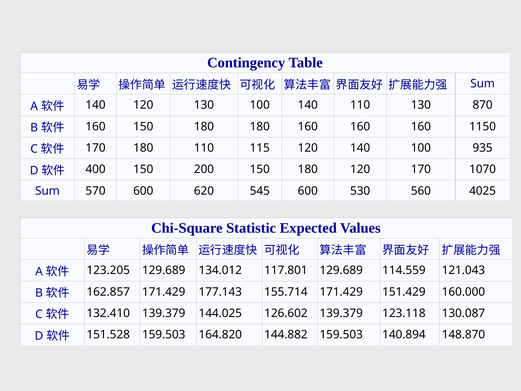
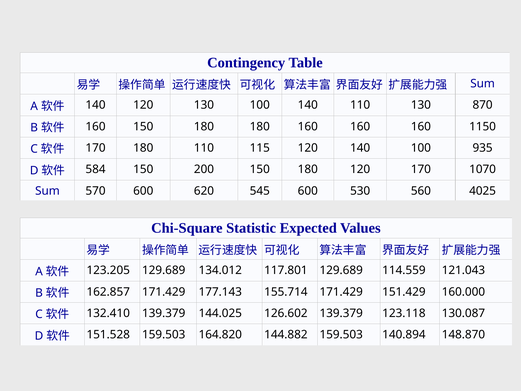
400: 400 -> 584
